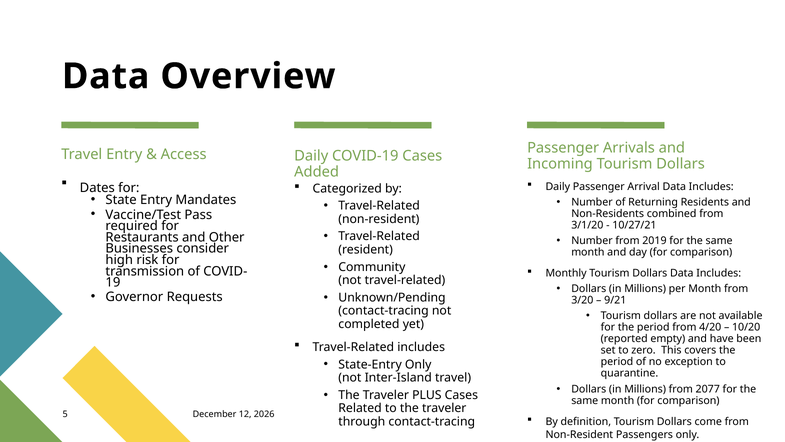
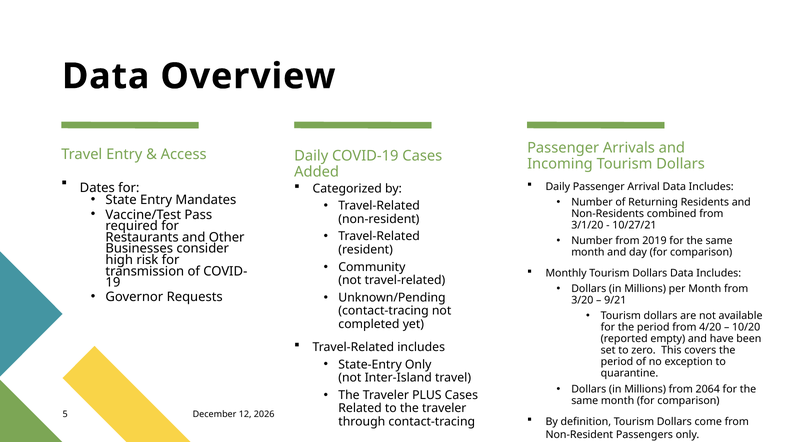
2077: 2077 -> 2064
